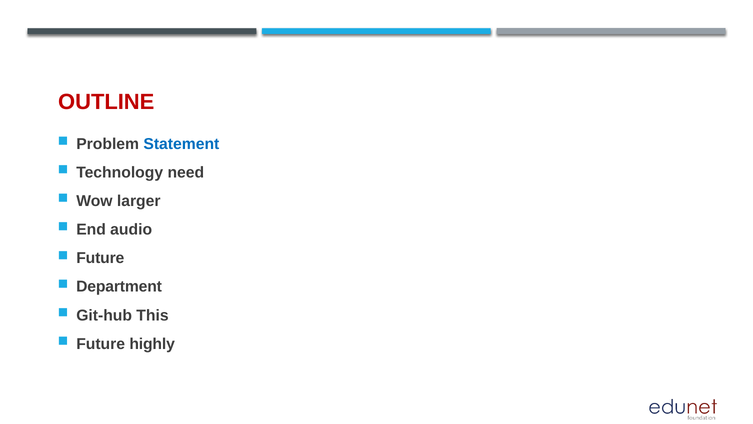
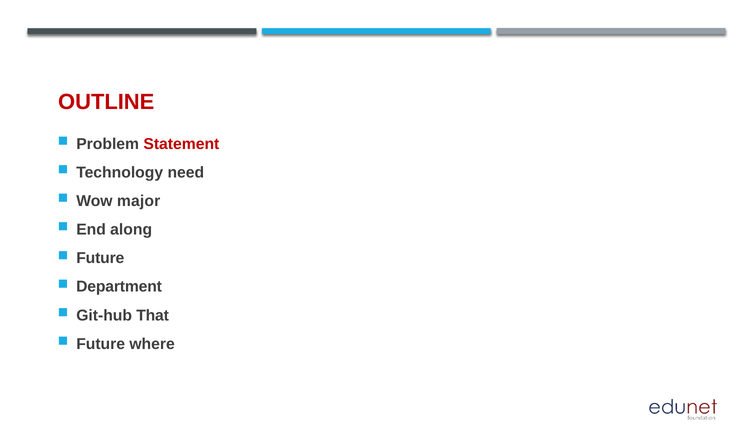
Statement colour: blue -> red
larger: larger -> major
audio: audio -> along
This: This -> That
highly: highly -> where
